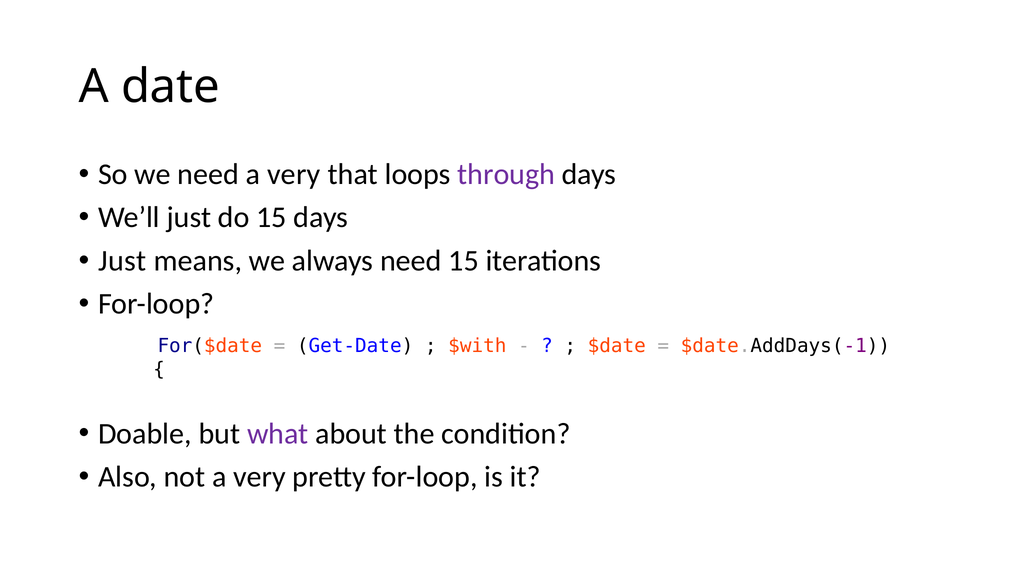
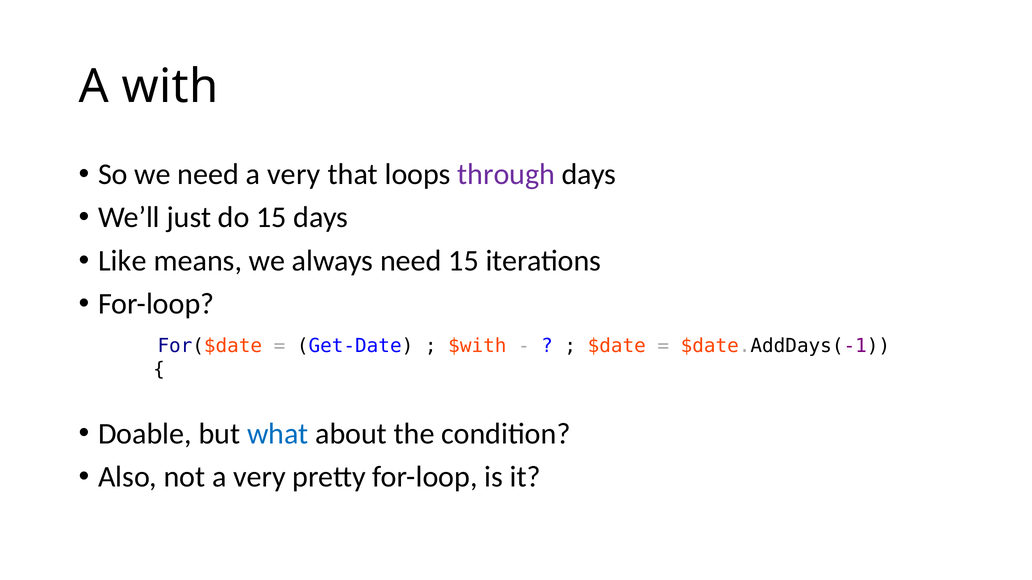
date: date -> with
Just at (122, 261): Just -> Like
what colour: purple -> blue
